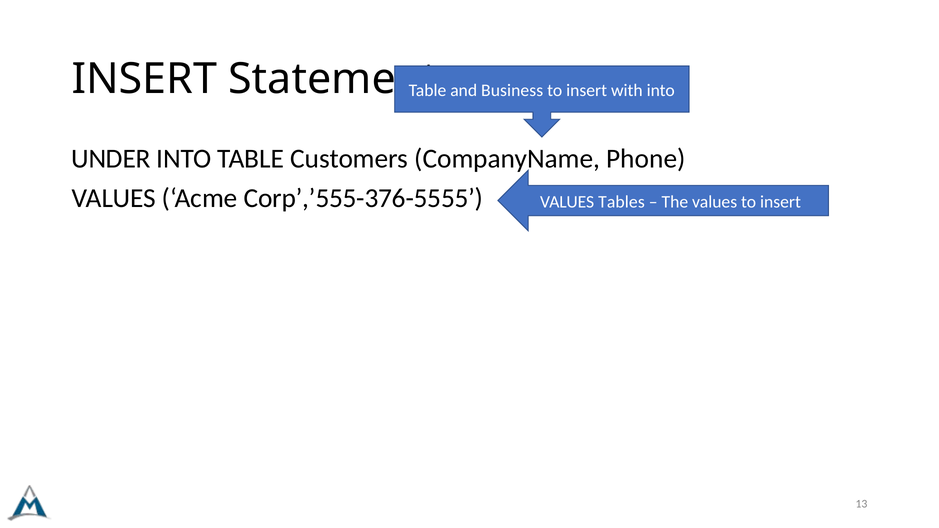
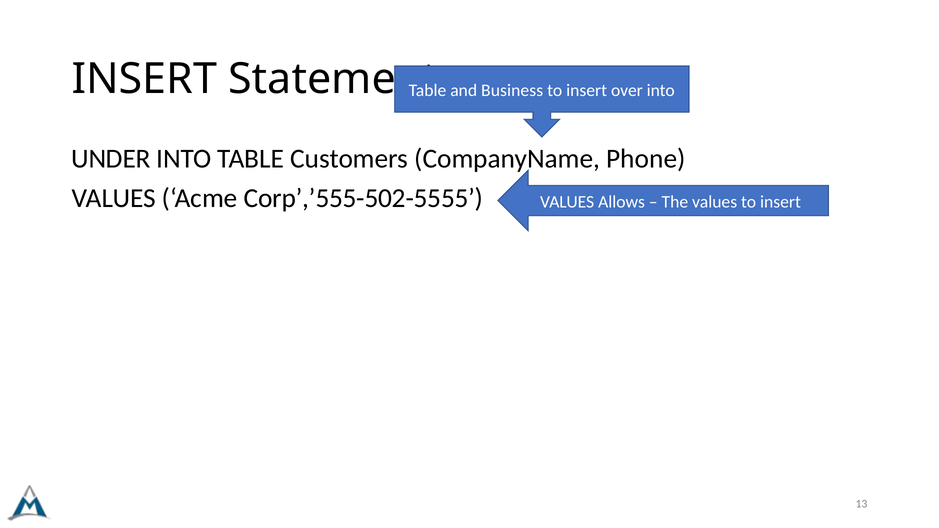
with: with -> over
Corp’,’555-376-5555: Corp’,’555-376-5555 -> Corp’,’555-502-5555
Tables: Tables -> Allows
